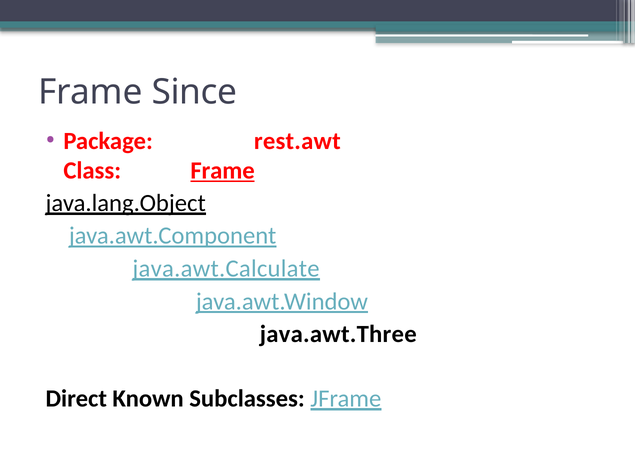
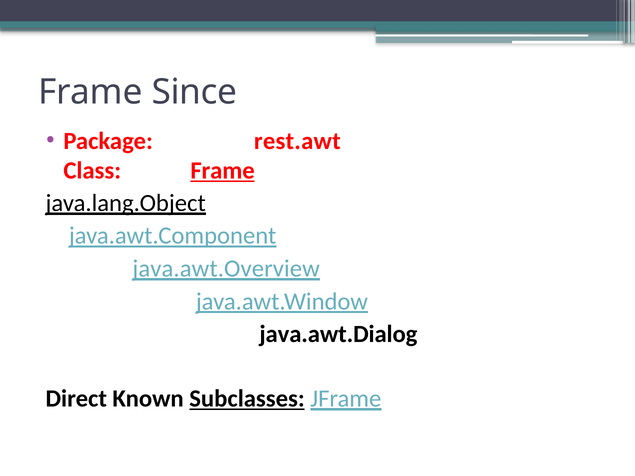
java.awt.Calculate: java.awt.Calculate -> java.awt.Overview
java.awt.Three: java.awt.Three -> java.awt.Dialog
Subclasses underline: none -> present
